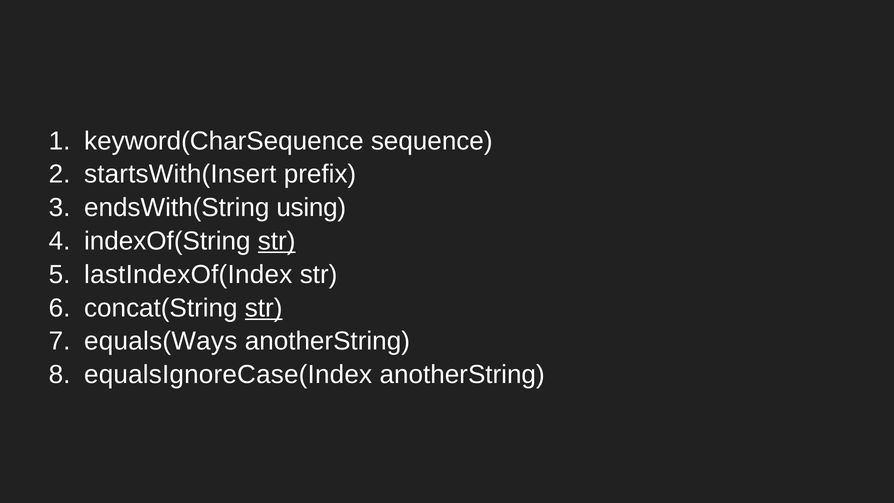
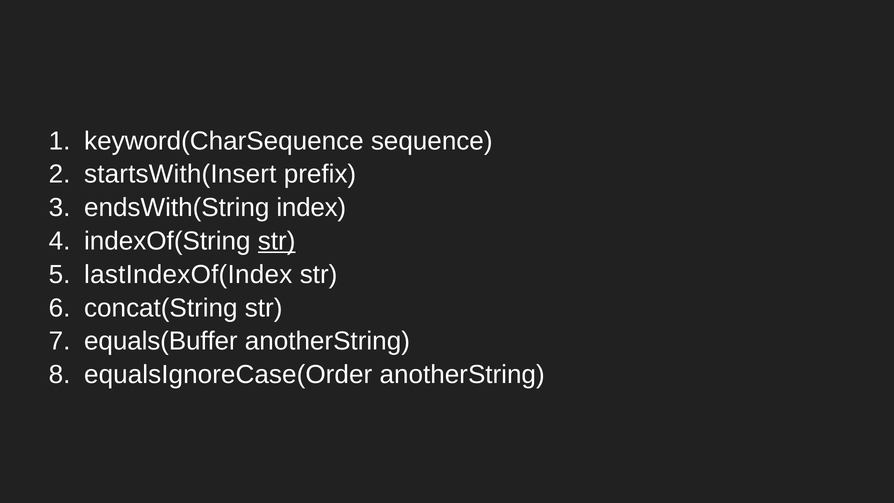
using: using -> index
str at (264, 308) underline: present -> none
equals(Ways: equals(Ways -> equals(Buffer
equalsIgnoreCase(Index: equalsIgnoreCase(Index -> equalsIgnoreCase(Order
